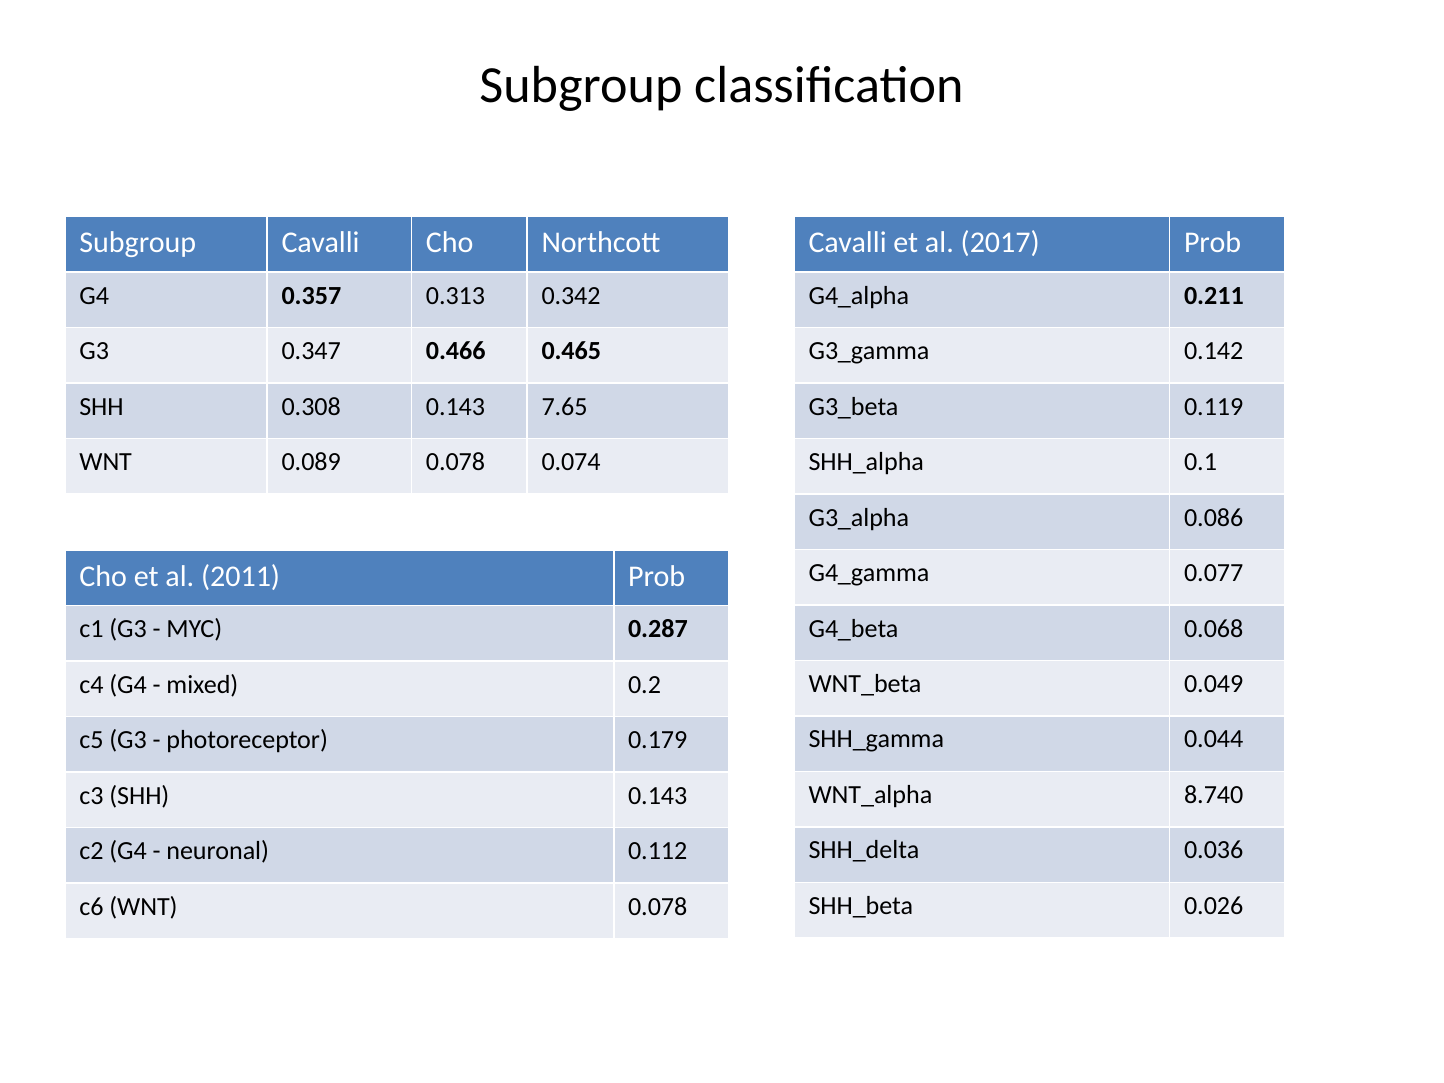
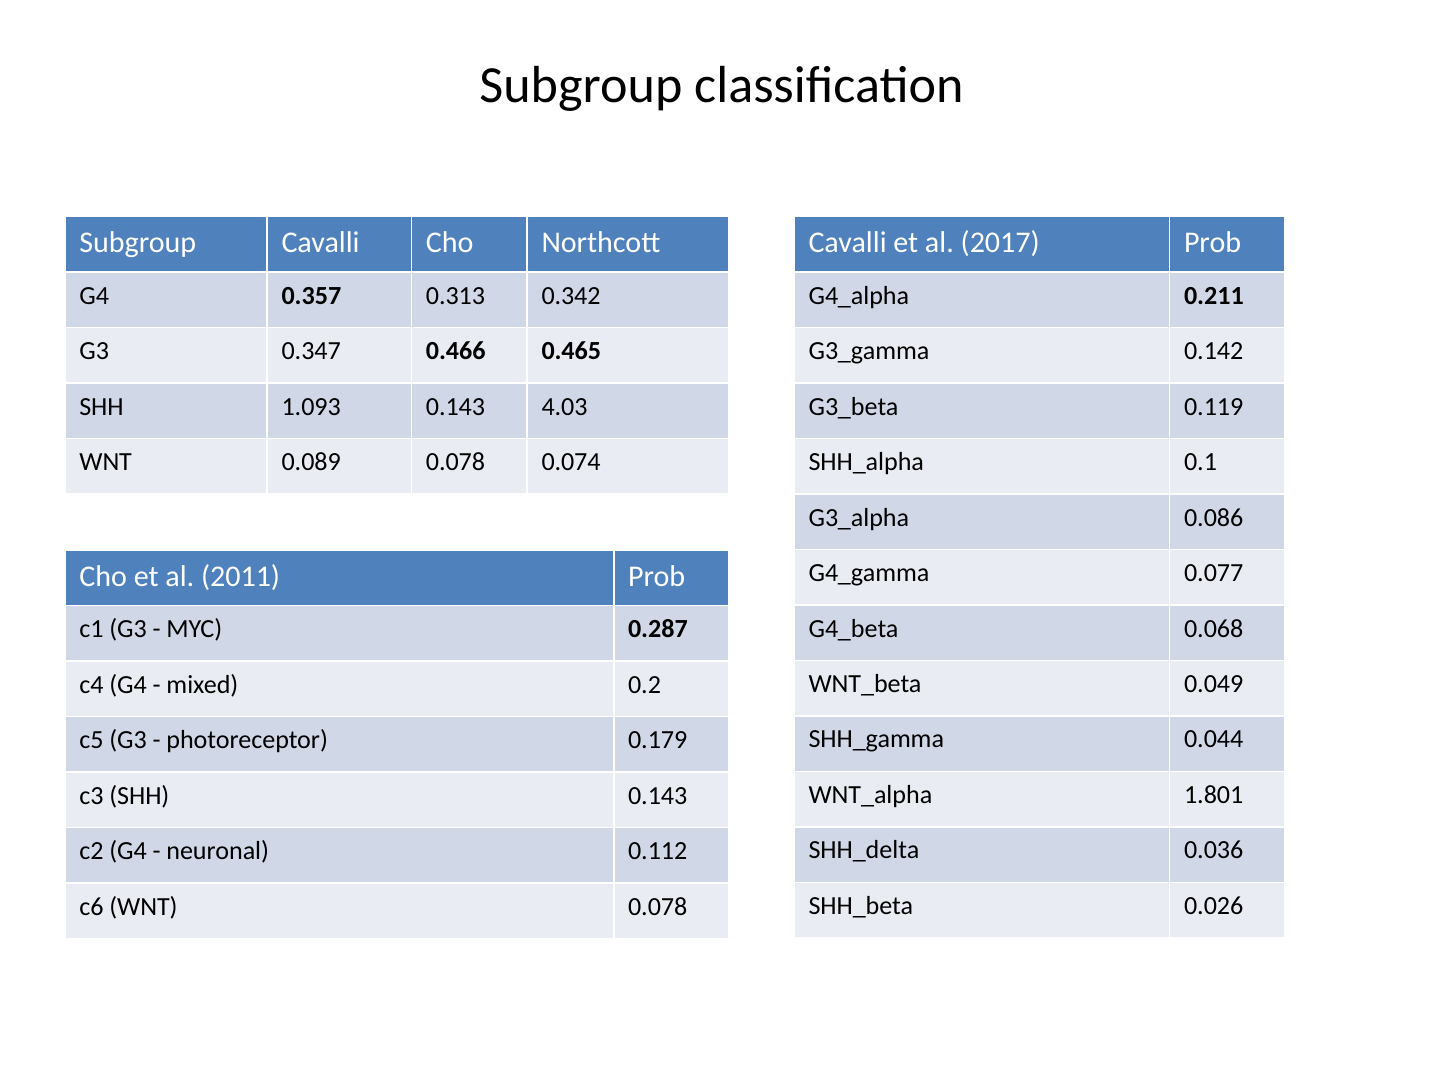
0.308: 0.308 -> 1.093
7.65: 7.65 -> 4.03
8.740: 8.740 -> 1.801
